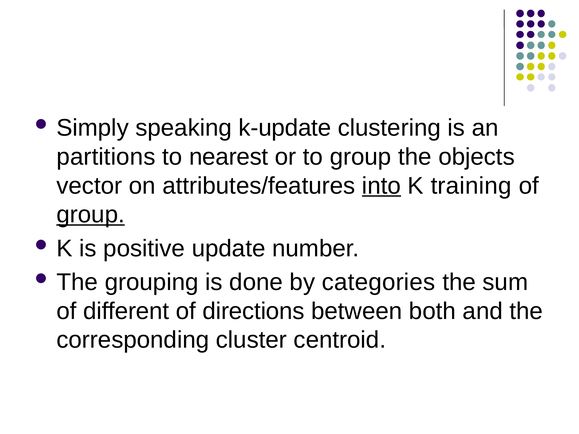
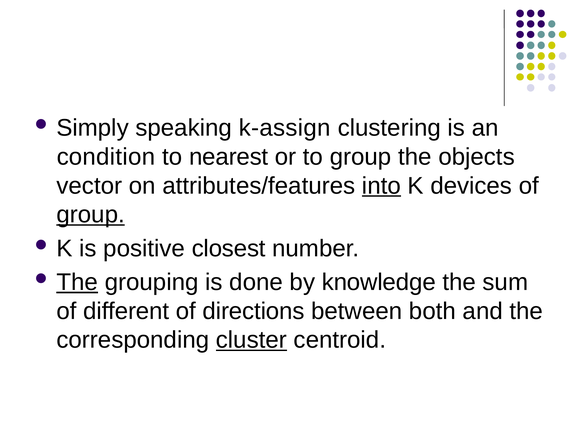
k-update: k-update -> k-assign
partitions: partitions -> condition
training: training -> devices
update: update -> closest
The at (77, 282) underline: none -> present
categories: categories -> knowledge
cluster underline: none -> present
